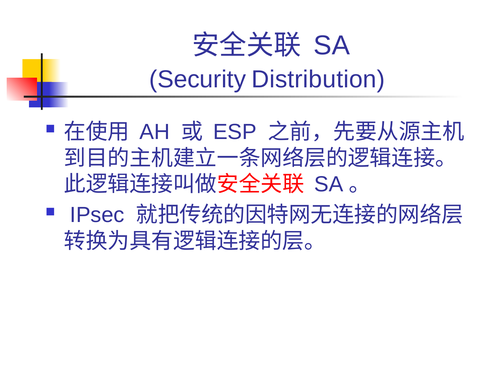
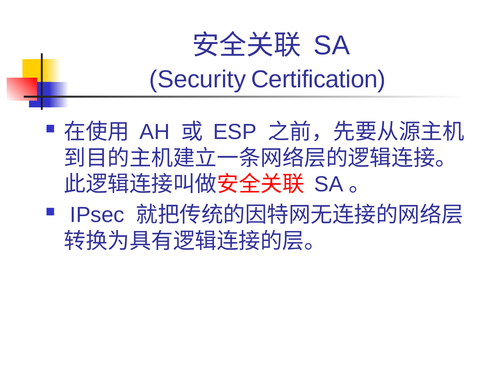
Distribution: Distribution -> Certification
